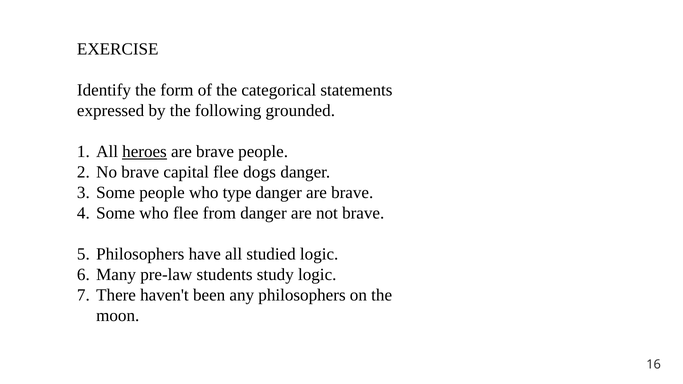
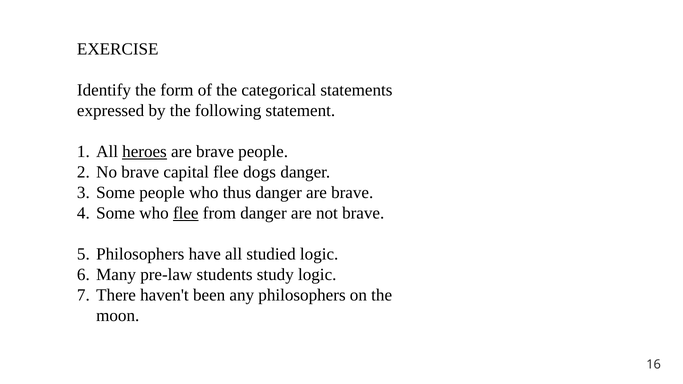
grounded: grounded -> statement
type: type -> thus
flee at (186, 213) underline: none -> present
